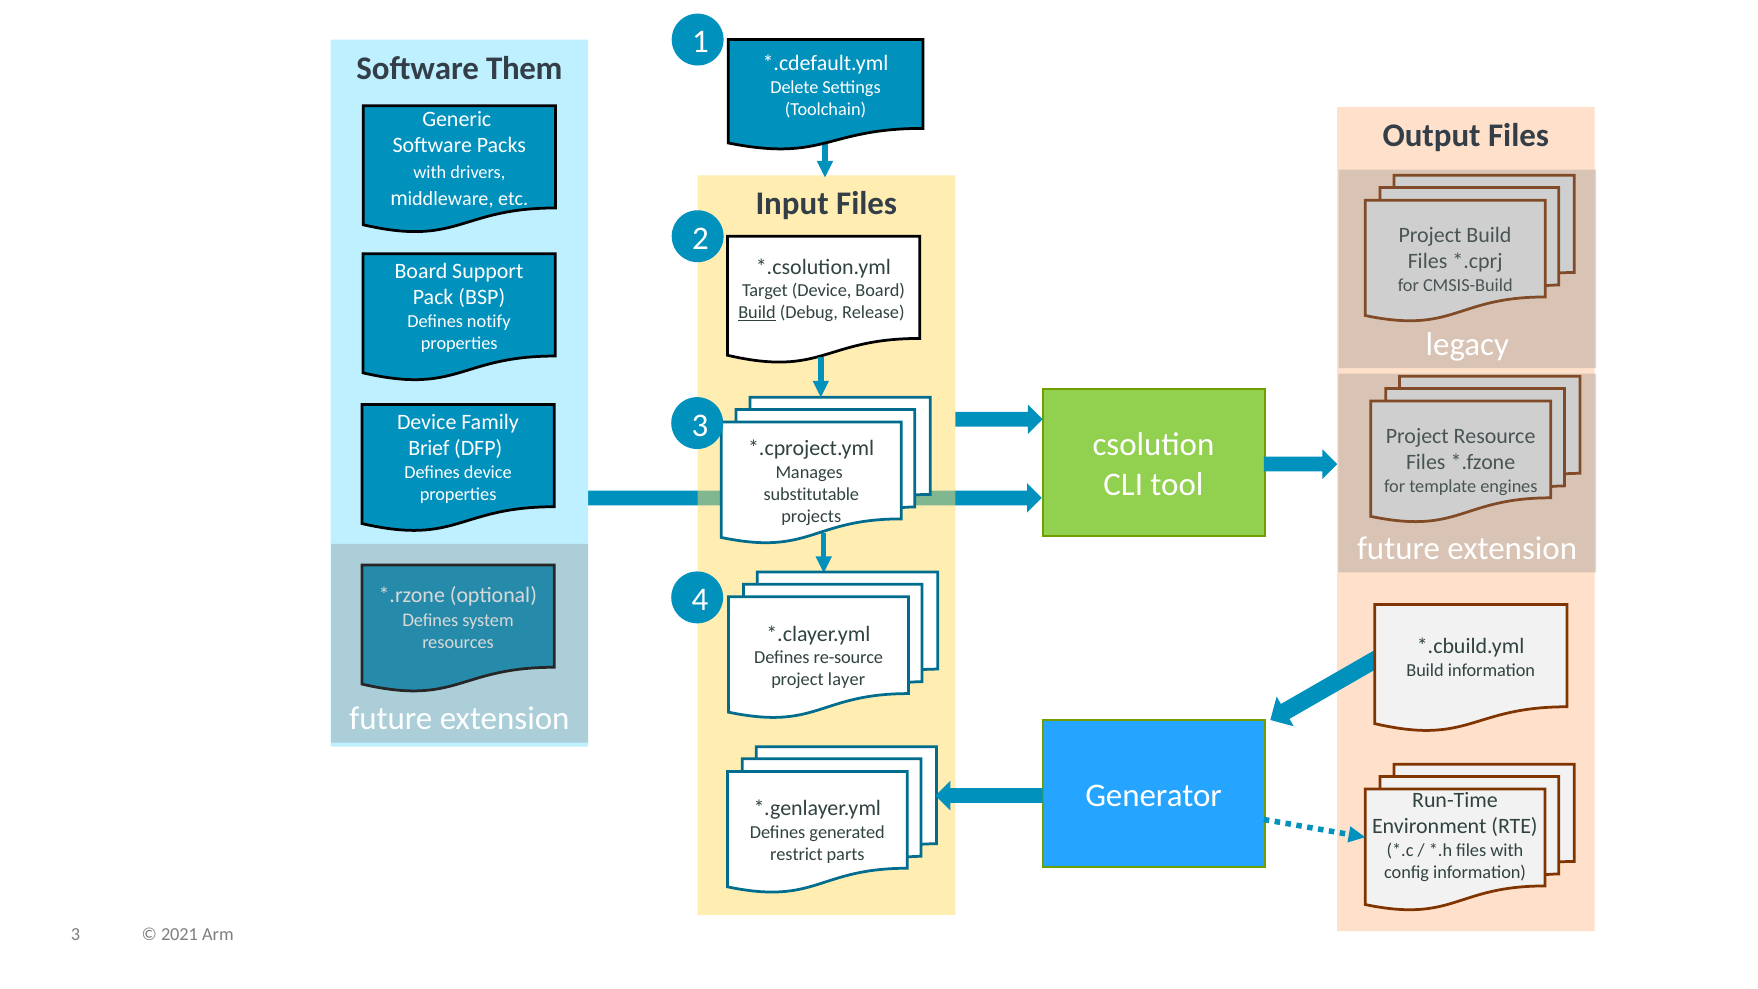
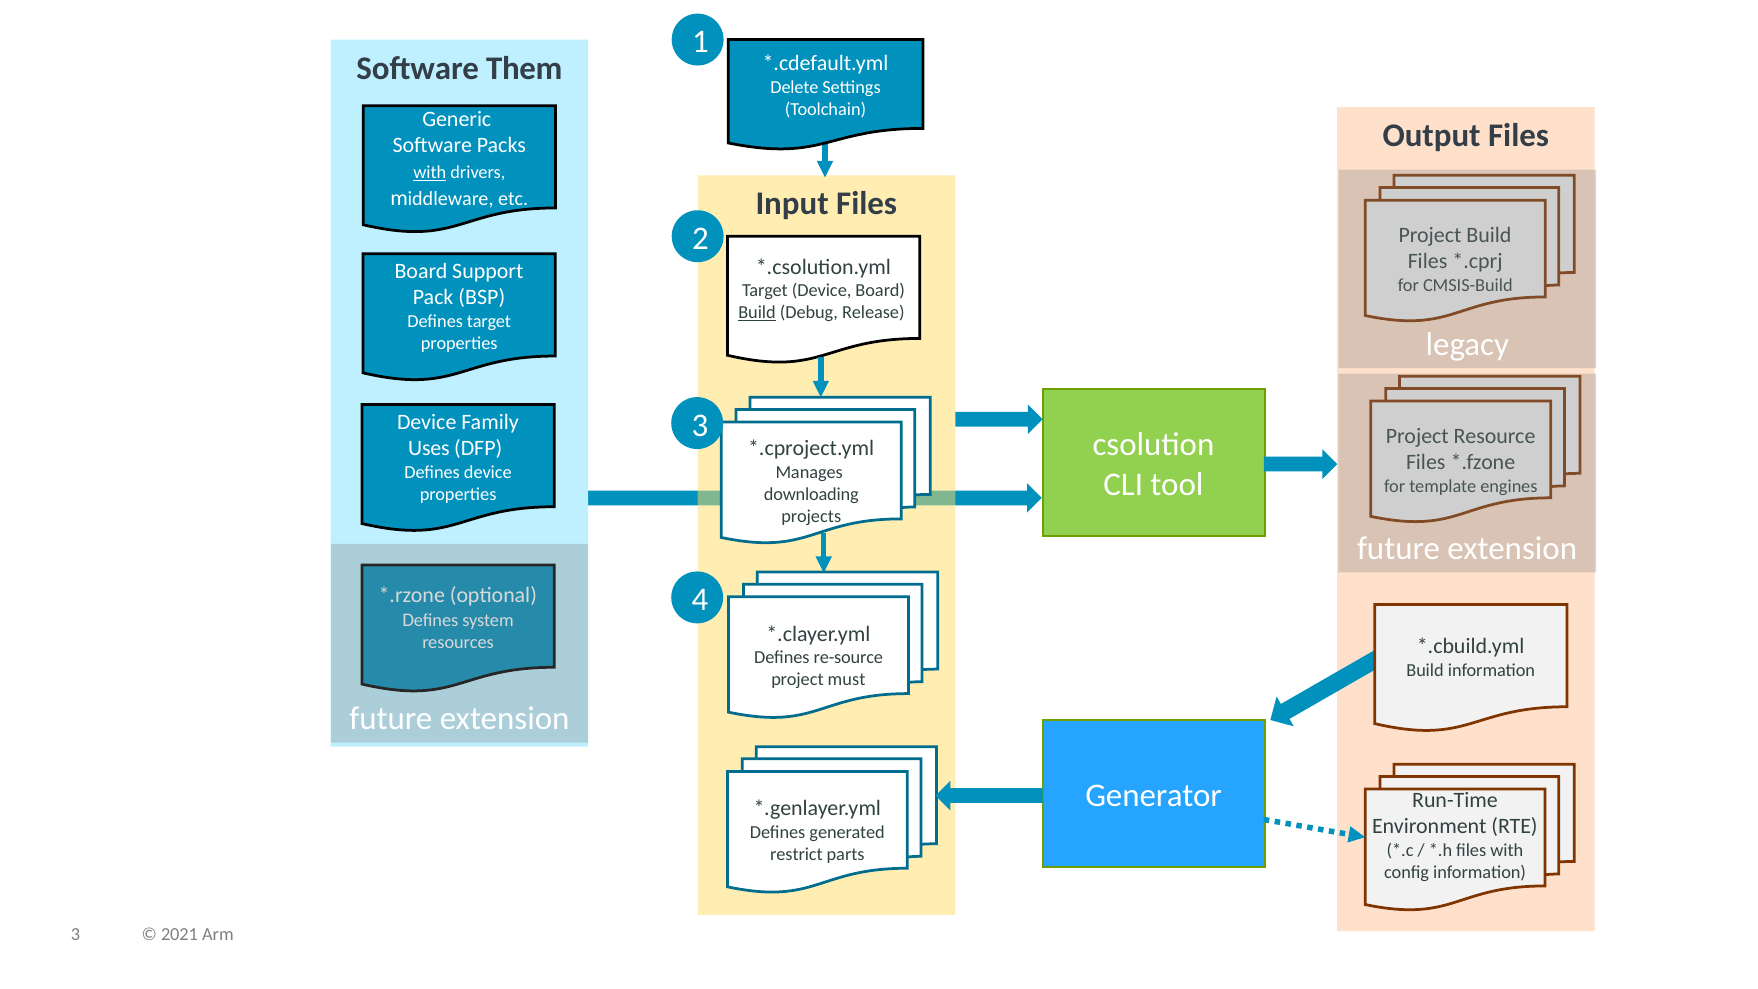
with at (430, 173) underline: none -> present
Defines notify: notify -> target
Brief: Brief -> Uses
substitutable: substitutable -> downloading
layer: layer -> must
